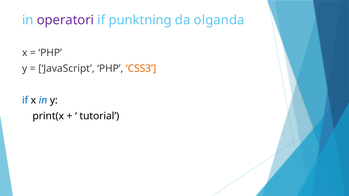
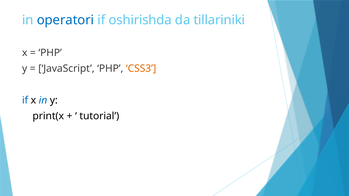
operatori colour: purple -> blue
punktning: punktning -> oshirishda
olganda: olganda -> tillariniki
